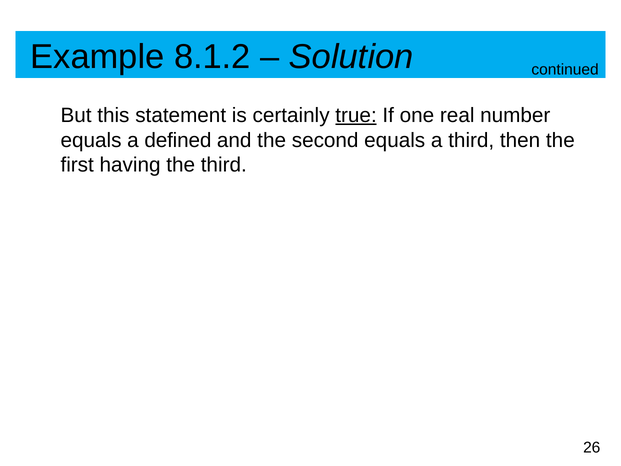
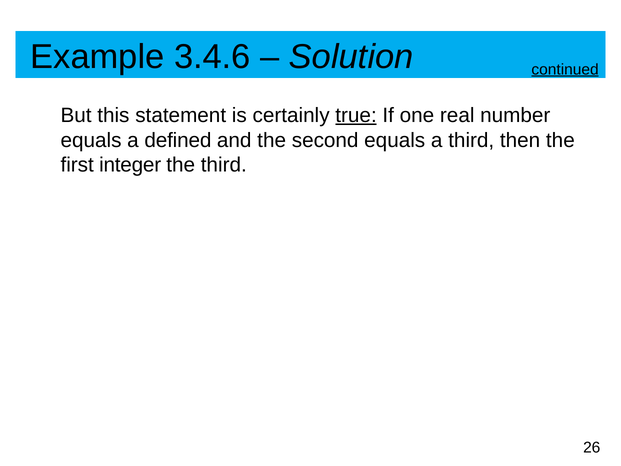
8.1.2: 8.1.2 -> 3.4.6
continued underline: none -> present
having: having -> integer
